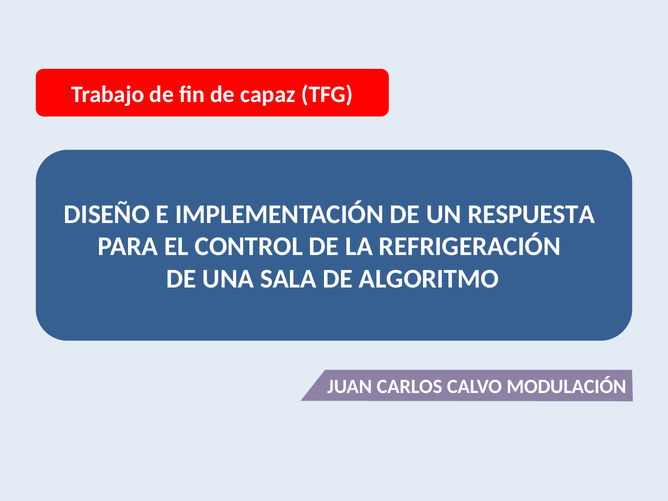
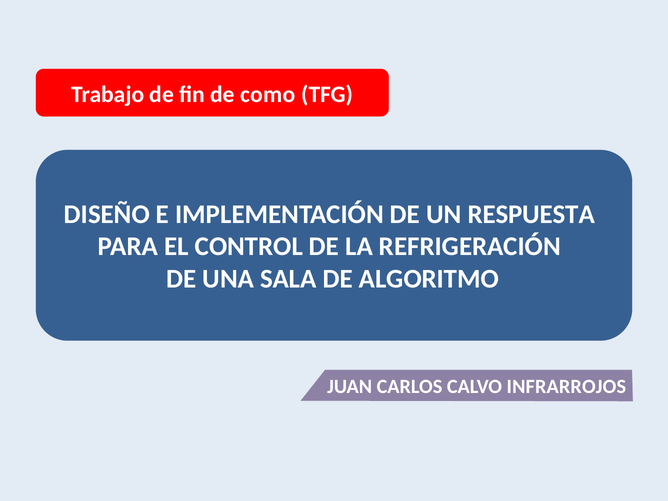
capaz: capaz -> como
MODULACIÓN: MODULACIÓN -> INFRARROJOS
